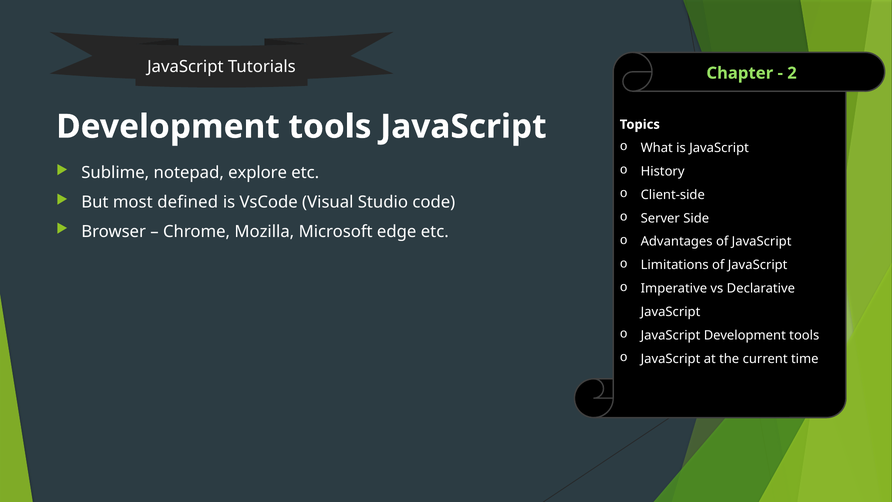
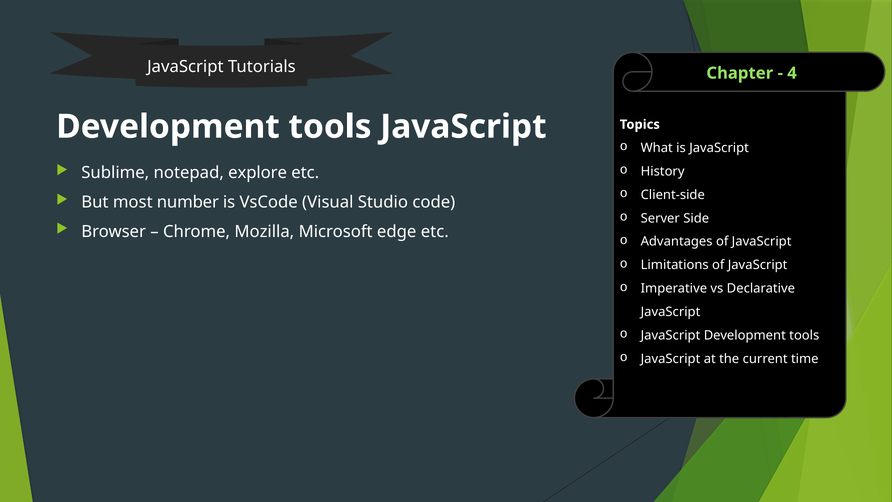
2: 2 -> 4
defined: defined -> number
